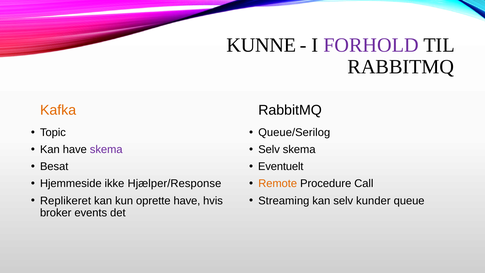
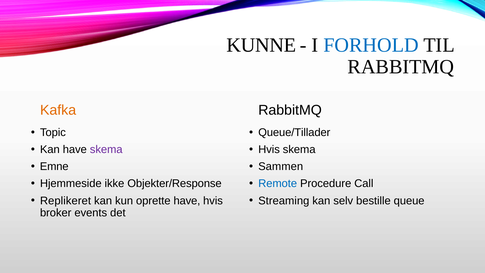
FORHOLD colour: purple -> blue
Queue/Serilog: Queue/Serilog -> Queue/Tillader
Selv at (269, 149): Selv -> Hvis
Besat: Besat -> Emne
Eventuelt: Eventuelt -> Sammen
Hjælper/Response: Hjælper/Response -> Objekter/Response
Remote colour: orange -> blue
kunder: kunder -> bestille
